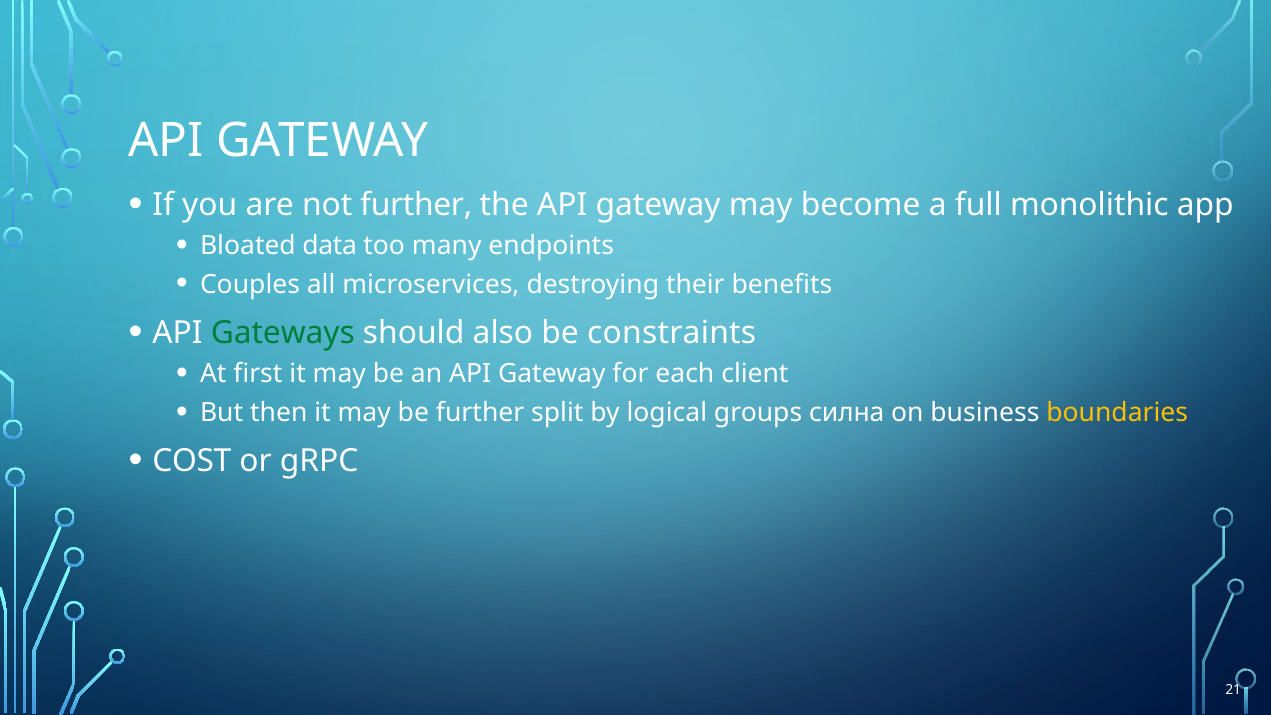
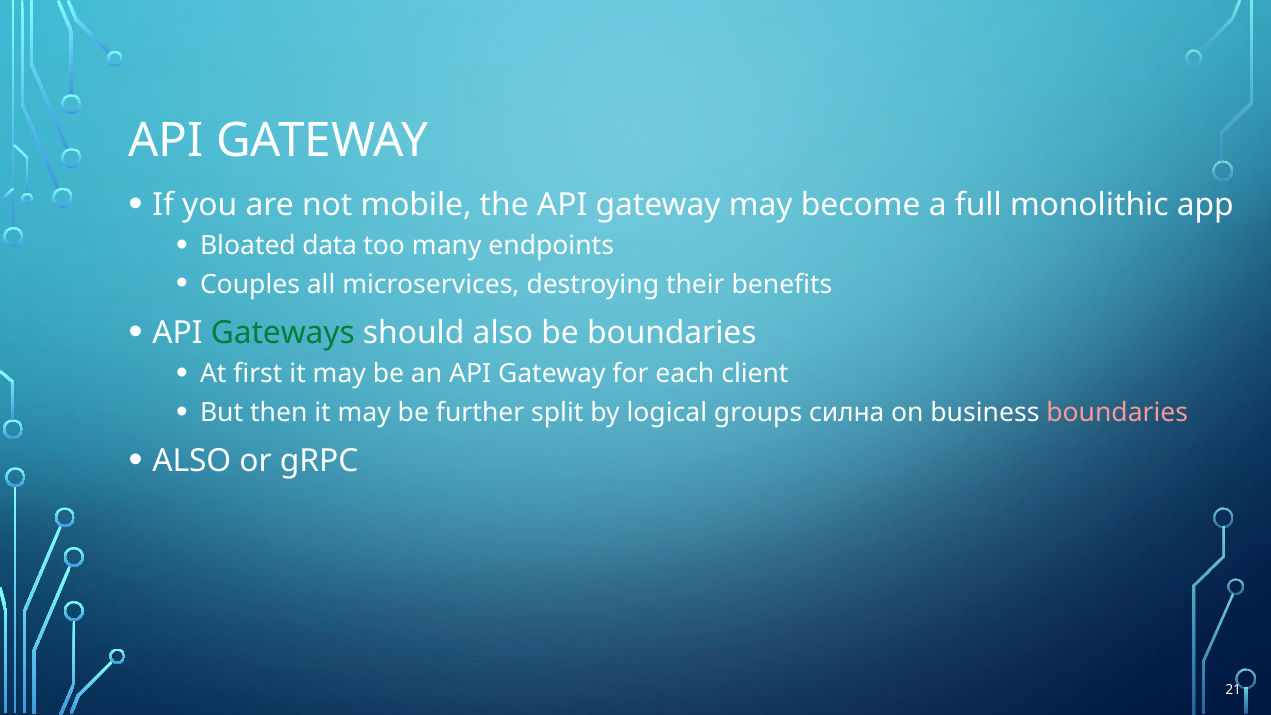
not further: further -> mobile
be constraints: constraints -> boundaries
boundaries at (1117, 412) colour: yellow -> pink
COST at (192, 461): COST -> ALSO
